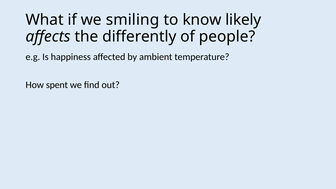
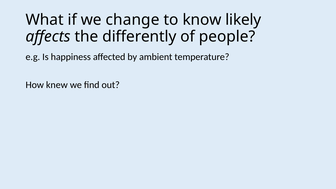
smiling: smiling -> change
spent: spent -> knew
